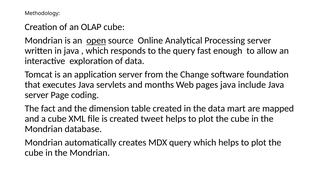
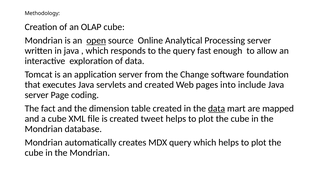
and months: months -> created
pages java: java -> into
data at (217, 109) underline: none -> present
